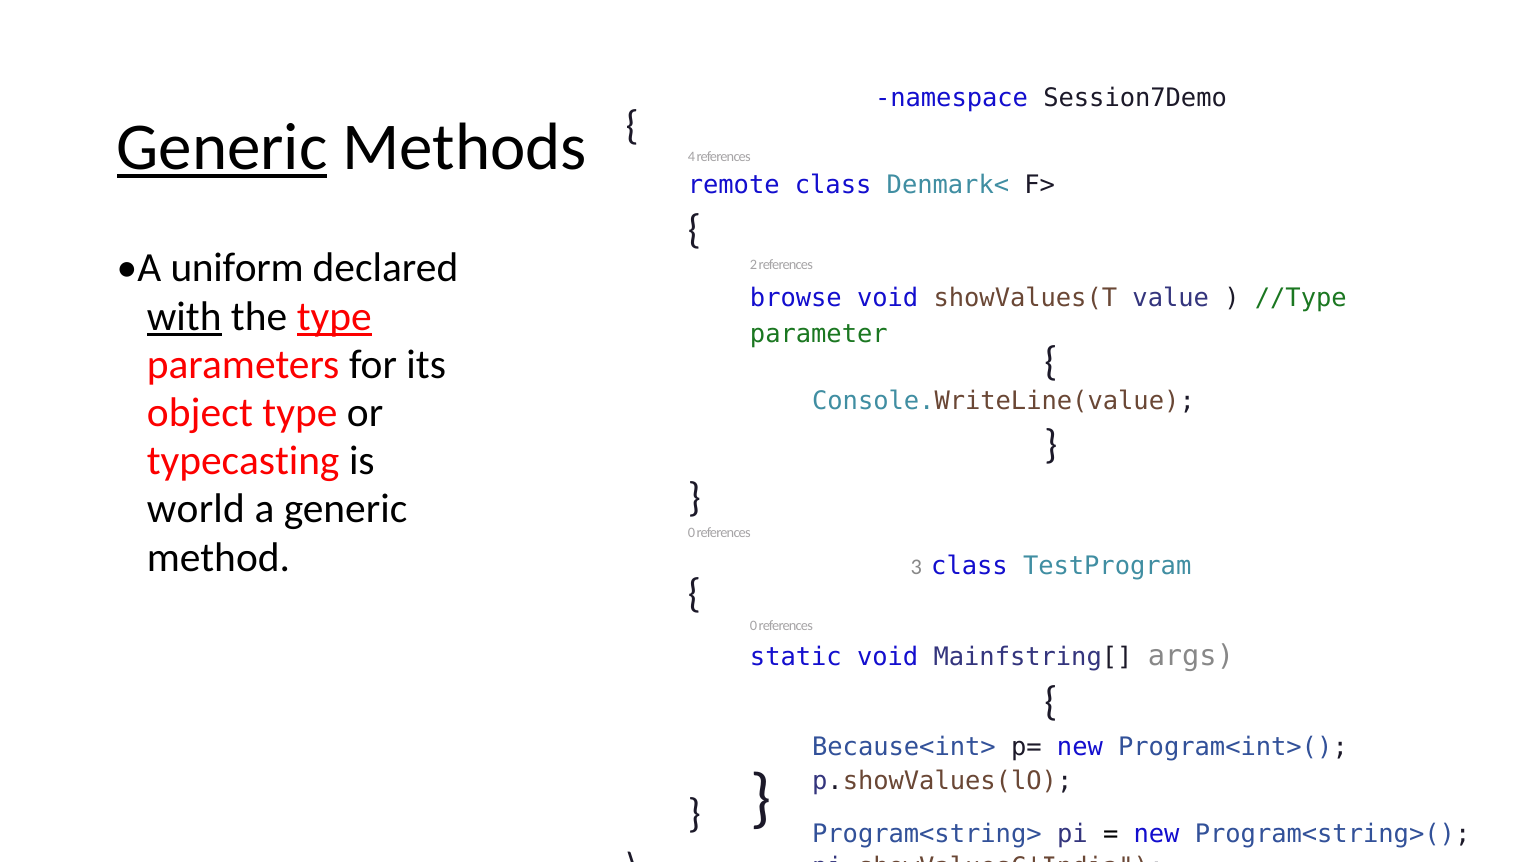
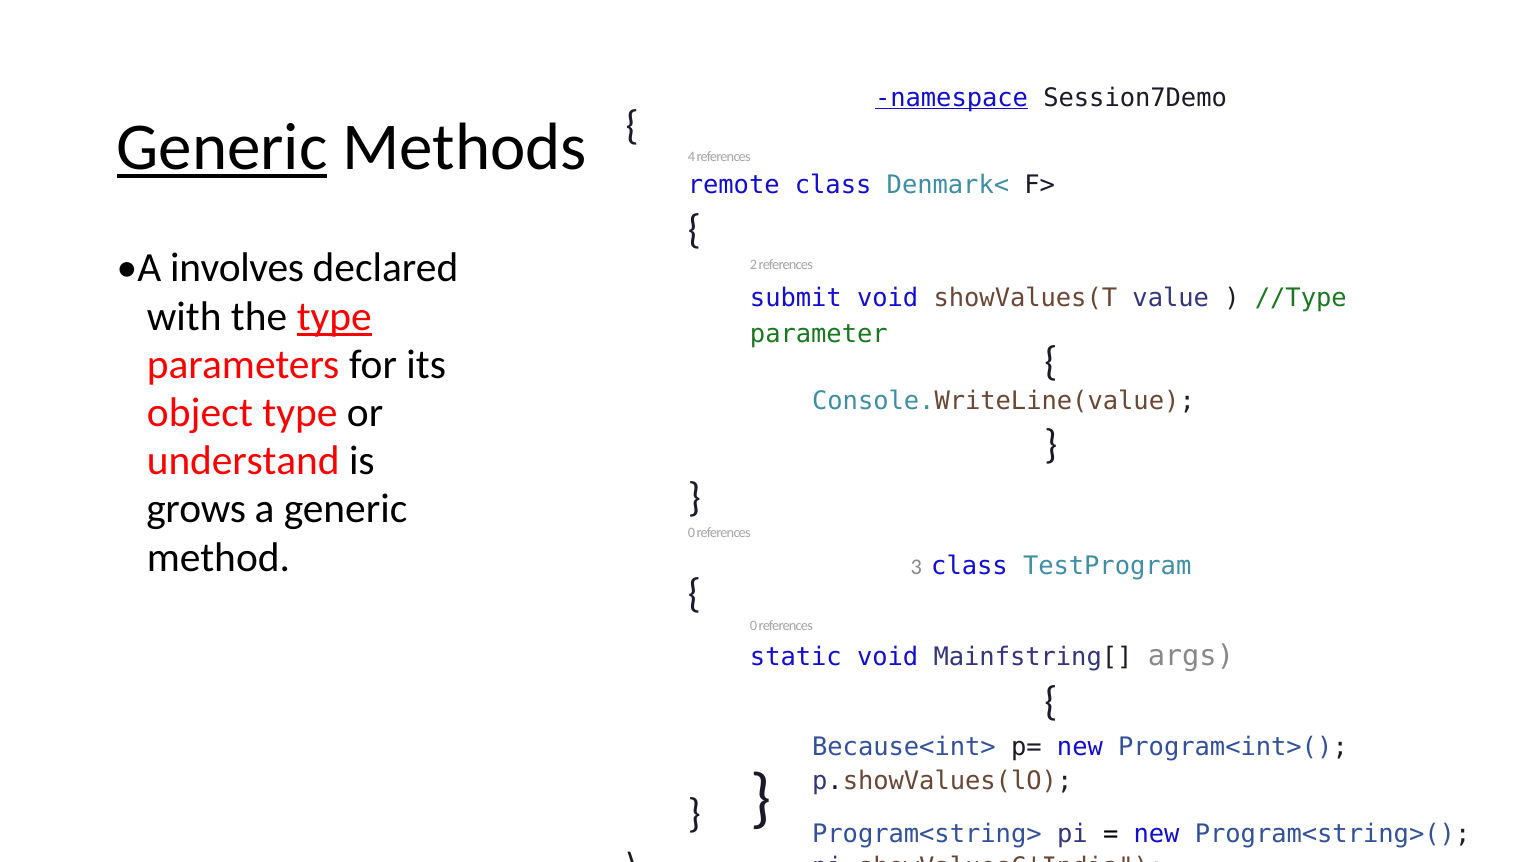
namespace underline: none -> present
uniform: uniform -> involves
browse: browse -> submit
with underline: present -> none
typecasting: typecasting -> understand
world: world -> grows
